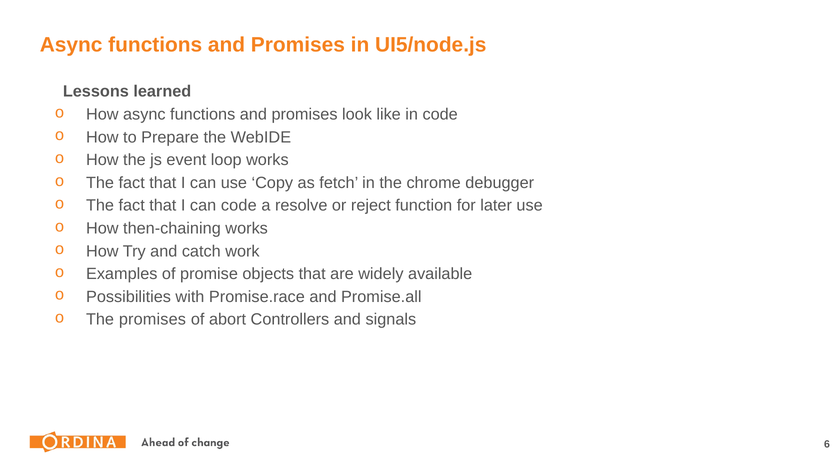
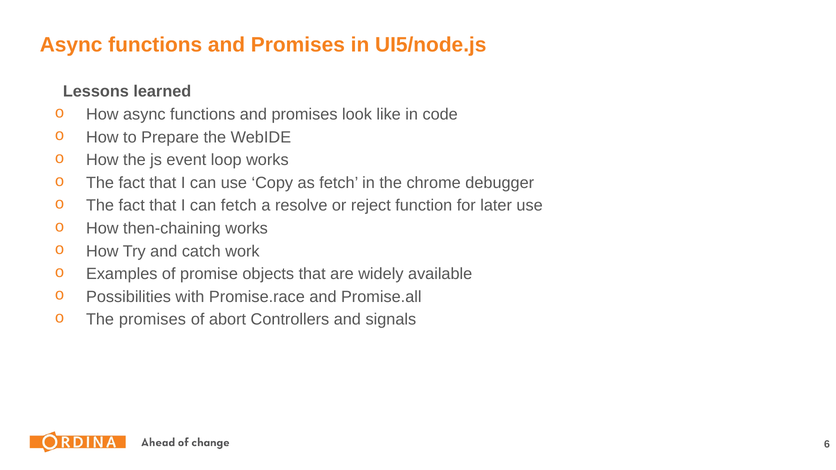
can code: code -> fetch
